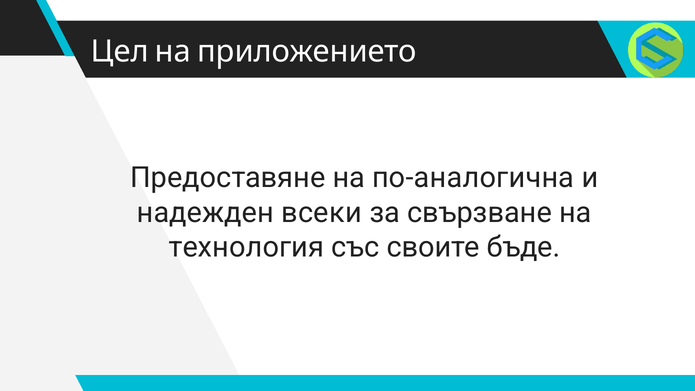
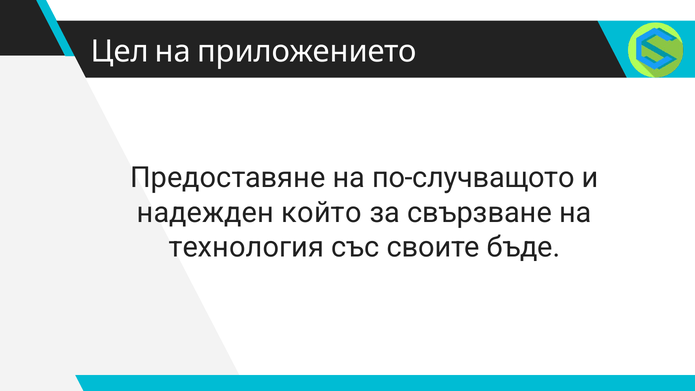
по-аналогична: по-аналогична -> по-случващото
всеки: всеки -> който
